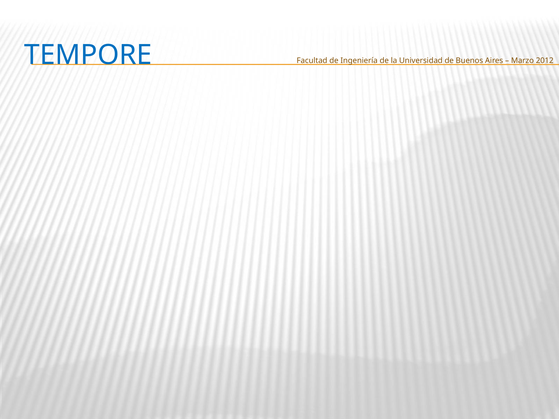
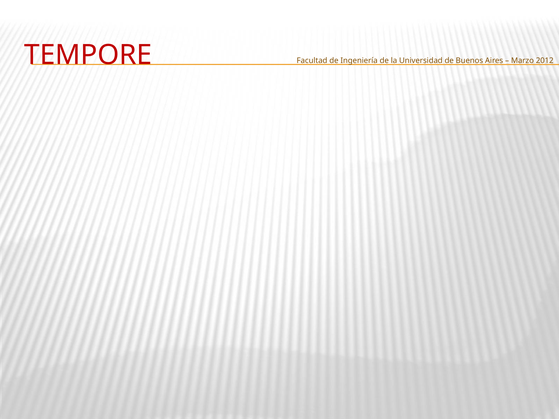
TEMPORE colour: blue -> red
